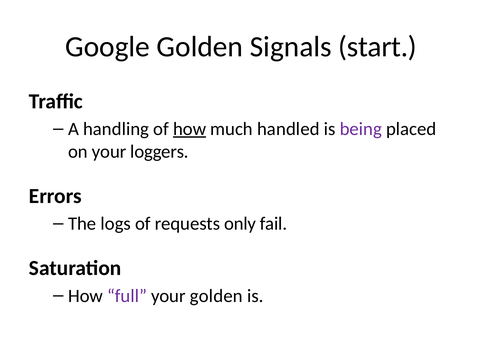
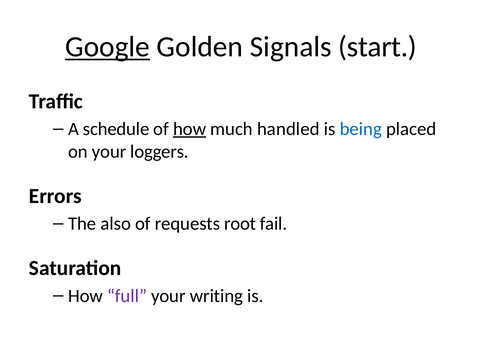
Google underline: none -> present
handling: handling -> schedule
being colour: purple -> blue
logs: logs -> also
only: only -> root
your golden: golden -> writing
